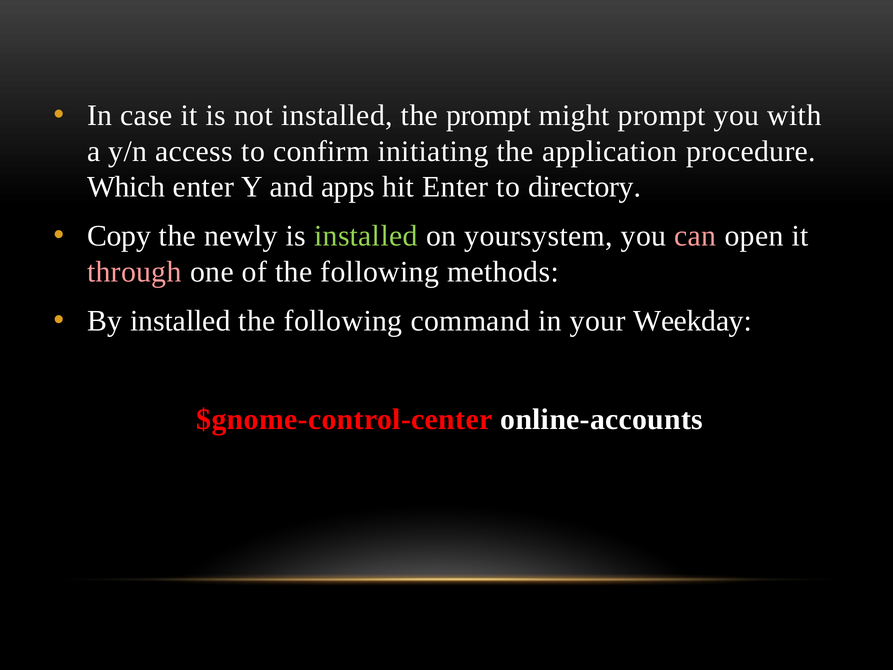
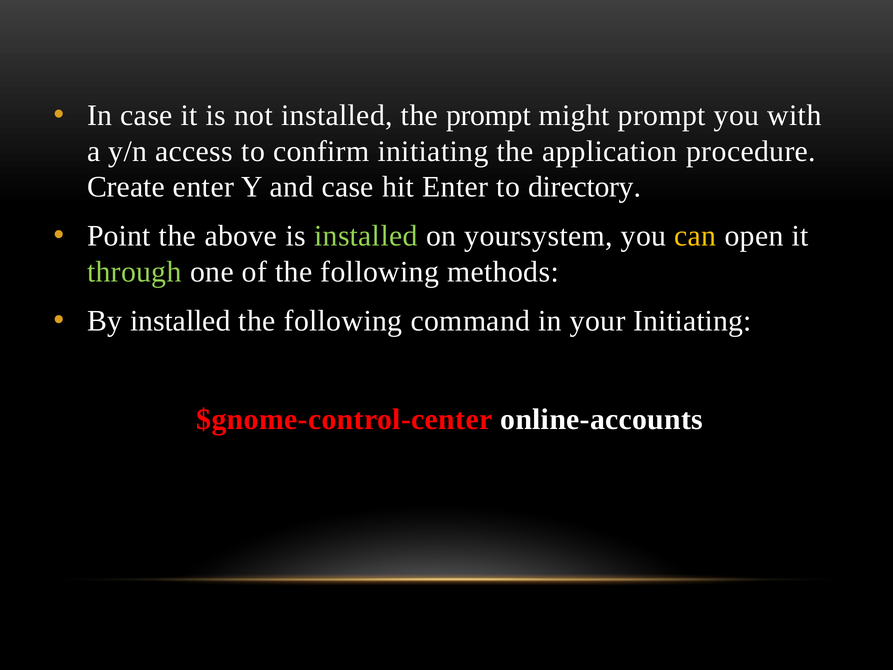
Which: Which -> Create
and apps: apps -> case
Copy: Copy -> Point
newly: newly -> above
can colour: pink -> yellow
through colour: pink -> light green
your Weekday: Weekday -> Initiating
